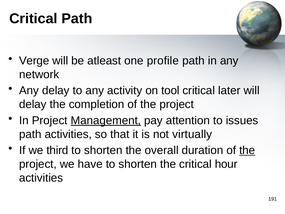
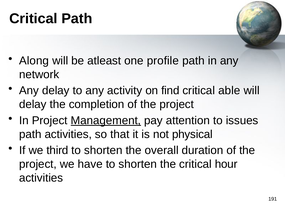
Verge: Verge -> Along
tool: tool -> find
later: later -> able
virtually: virtually -> physical
the at (247, 150) underline: present -> none
